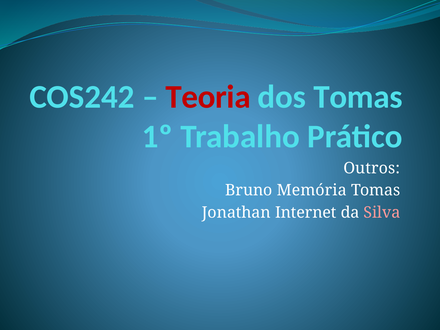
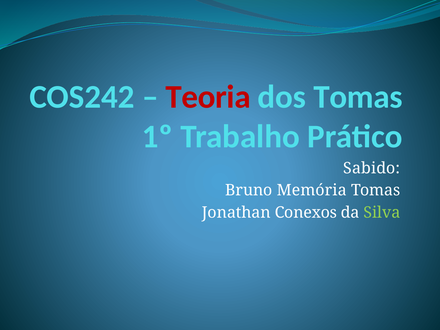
Outros: Outros -> Sabido
Internet: Internet -> Conexos
Silva colour: pink -> light green
